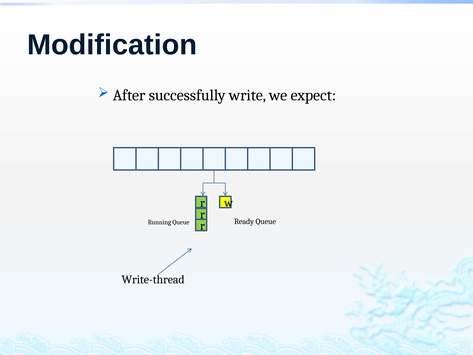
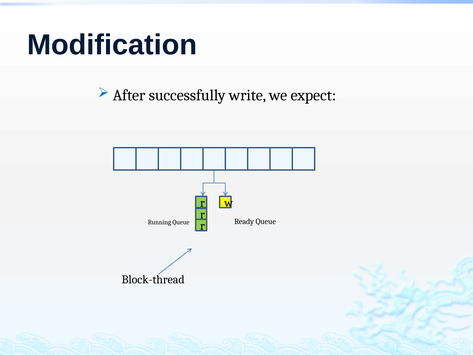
Write-thread: Write-thread -> Block-thread
